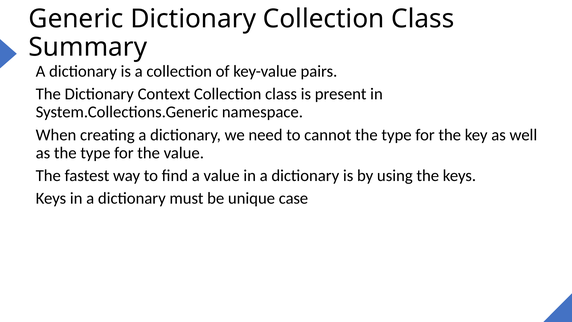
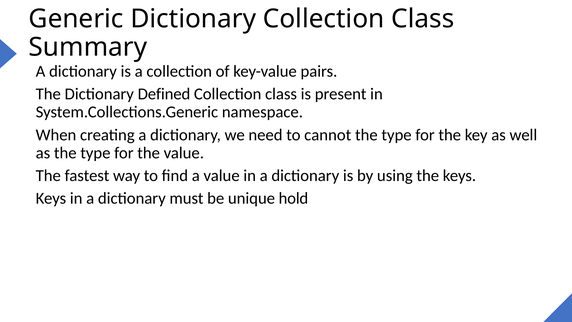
Context: Context -> Defined
case: case -> hold
